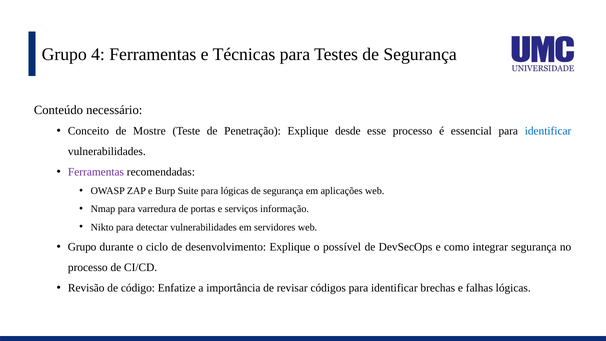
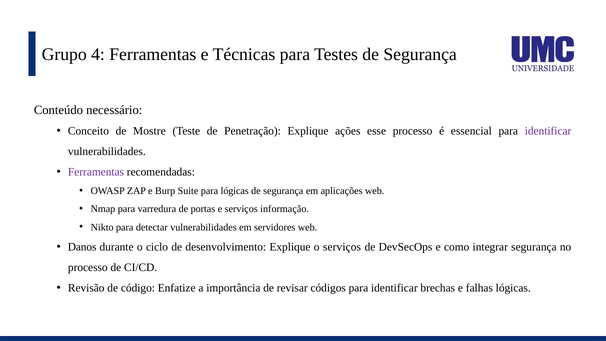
desde: desde -> ações
identificar at (548, 131) colour: blue -> purple
Grupo at (82, 247): Grupo -> Danos
o possível: possível -> serviços
